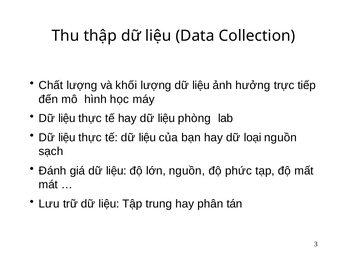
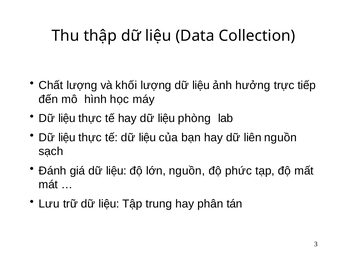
loại: loại -> liên
